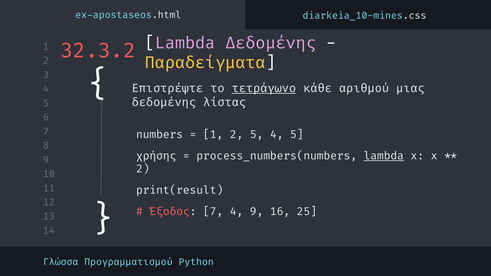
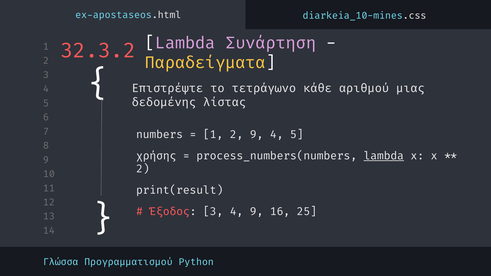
Lambda Δεδομένης: Δεδομένης -> Συνάρτηση
τετράγωνο underline: present -> none
2 5: 5 -> 9
Έξοδος 7: 7 -> 3
